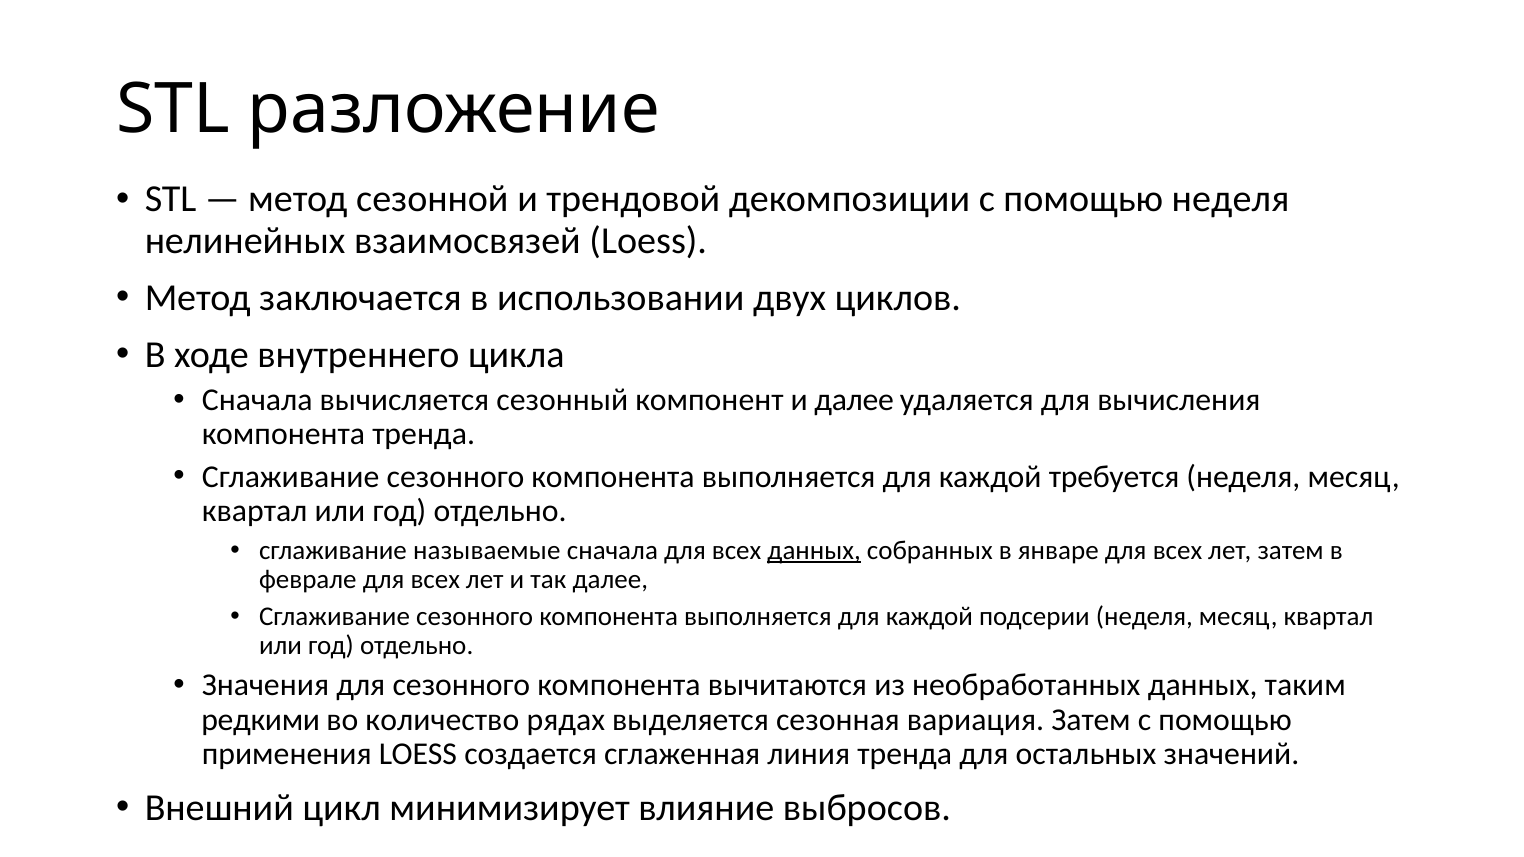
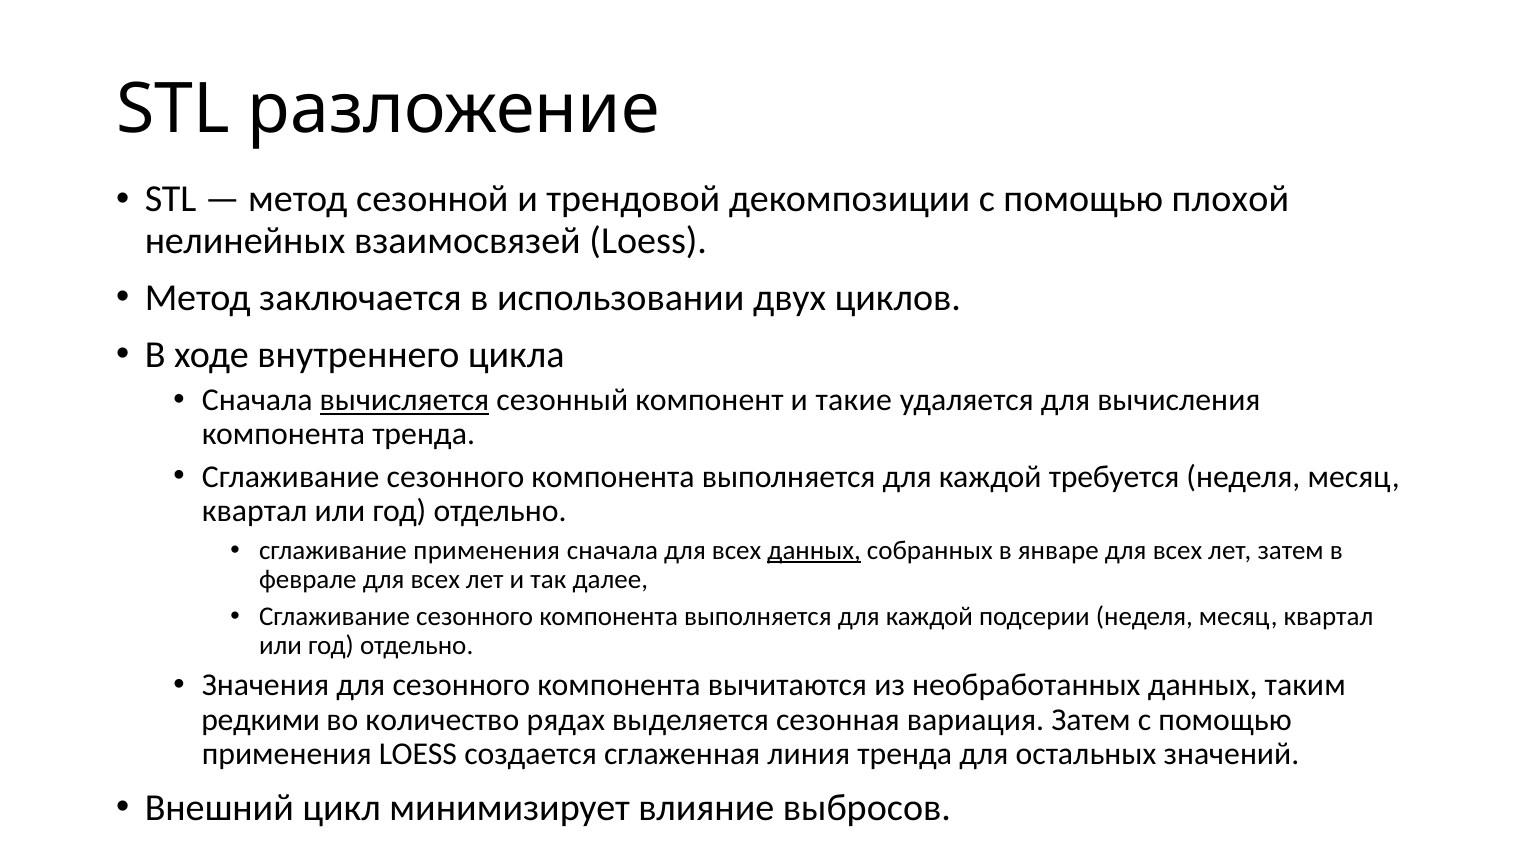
помощью неделя: неделя -> плохой
вычисляется underline: none -> present
и далее: далее -> такие
сглаживание называемые: называемые -> применения
